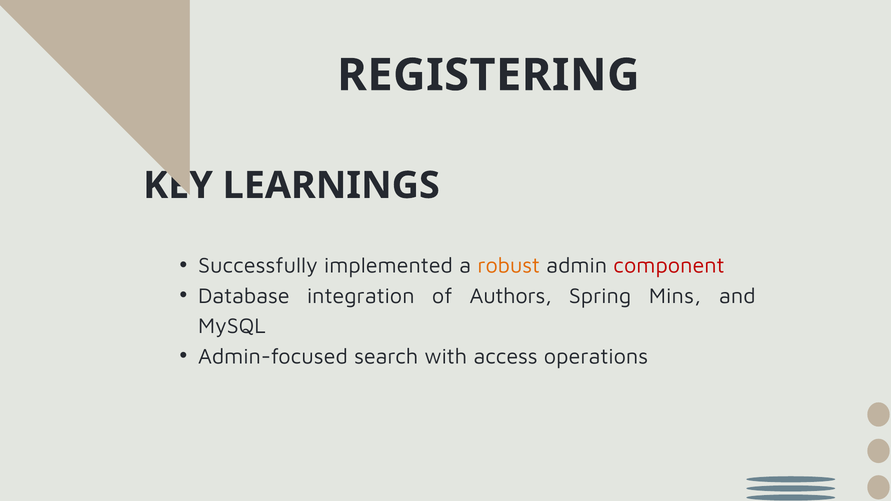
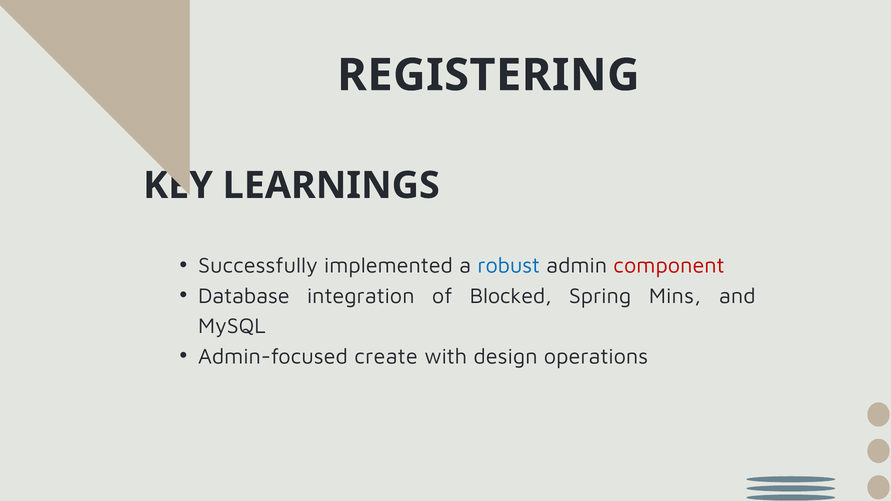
robust colour: orange -> blue
Authors: Authors -> Blocked
search: search -> create
access: access -> design
